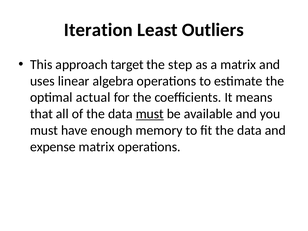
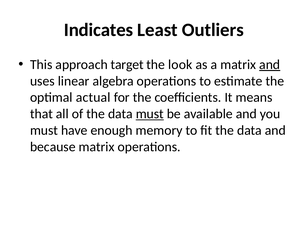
Iteration: Iteration -> Indicates
step: step -> look
and at (270, 65) underline: none -> present
expense: expense -> because
